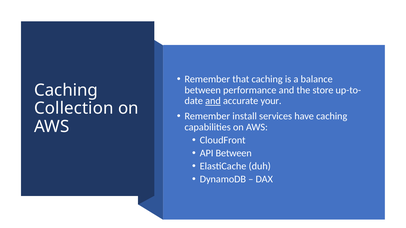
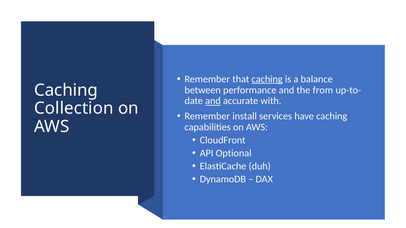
caching at (267, 79) underline: none -> present
store: store -> from
your: your -> with
API Between: Between -> Optional
